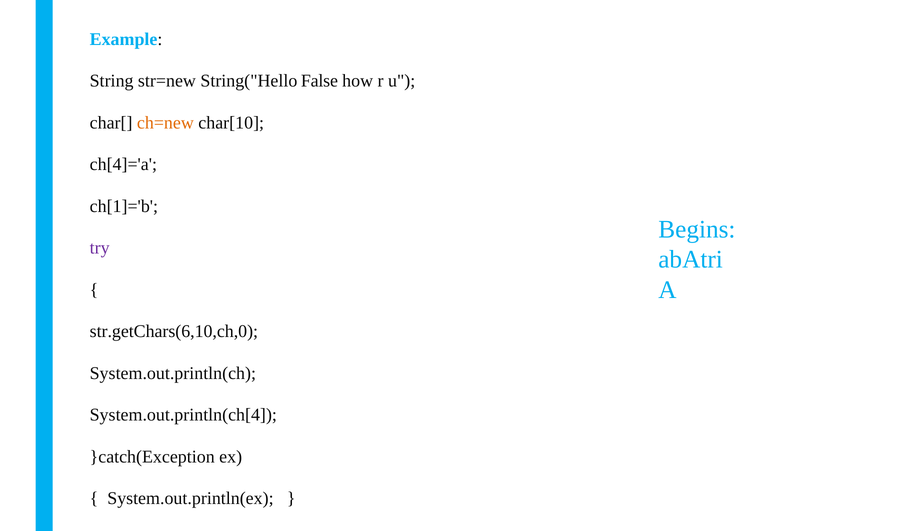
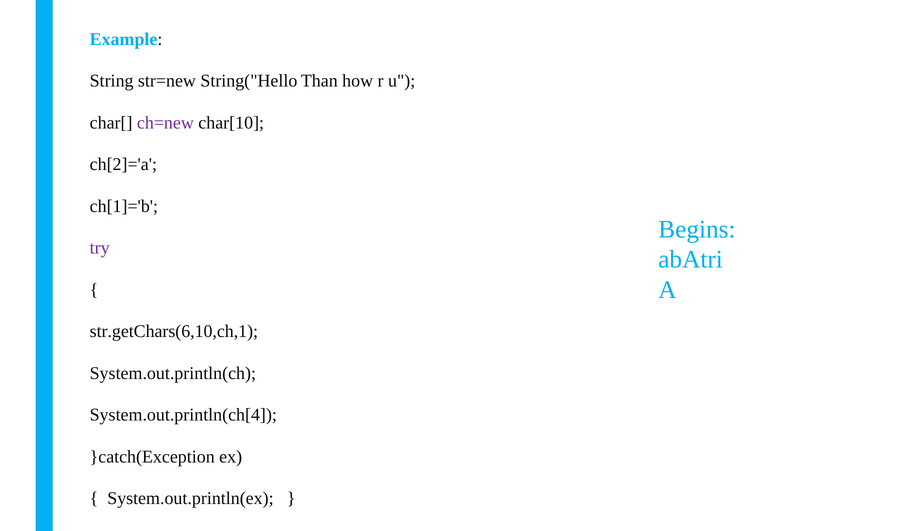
False: False -> Than
ch=new colour: orange -> purple
ch[4]='a: ch[4]='a -> ch[2]='a
str.getChars(6,10,ch,0: str.getChars(6,10,ch,0 -> str.getChars(6,10,ch,1
